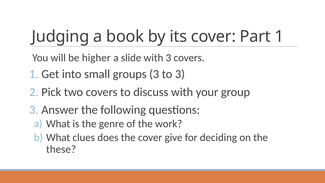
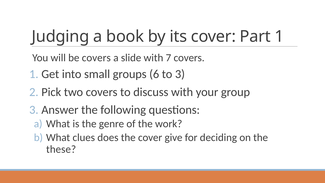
be higher: higher -> covers
with 3: 3 -> 7
groups 3: 3 -> 6
